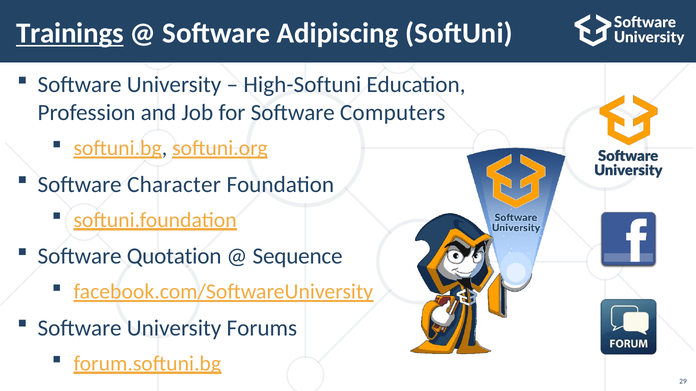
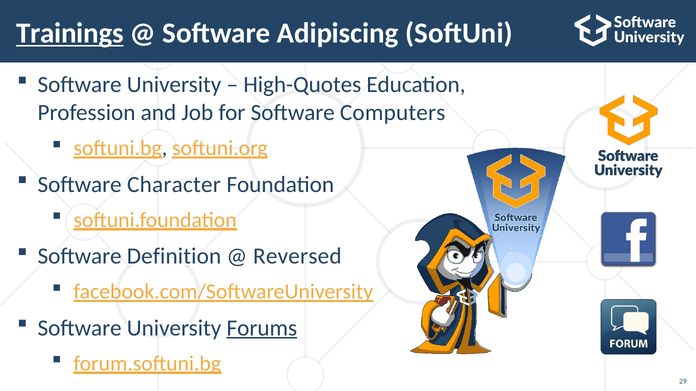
High-Softuni: High-Softuni -> High-Quotes
Quotation: Quotation -> Definition
Sequence: Sequence -> Reversed
Forums underline: none -> present
